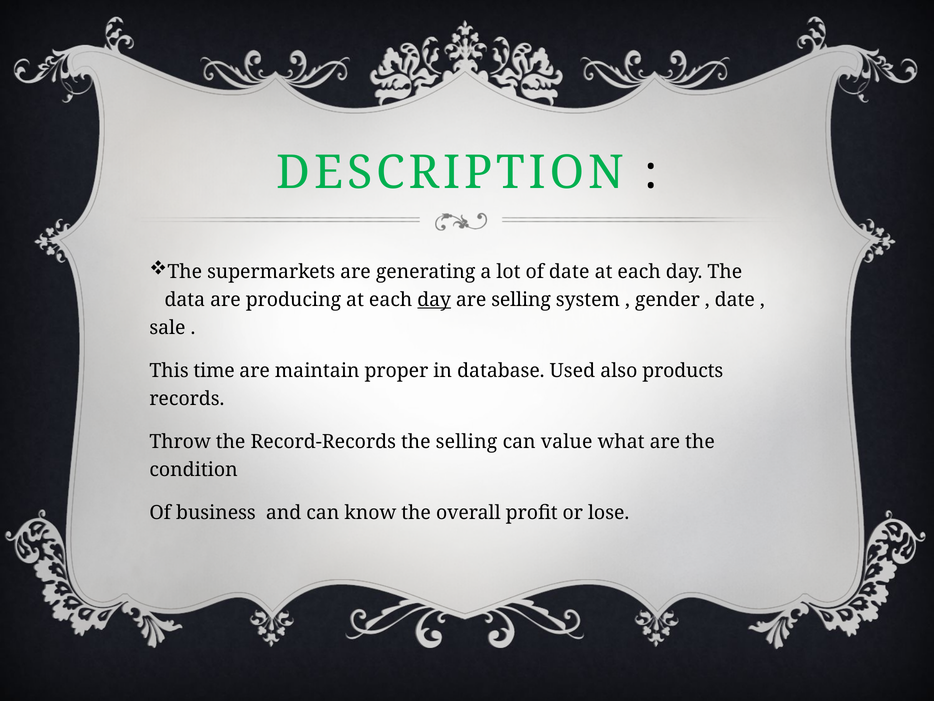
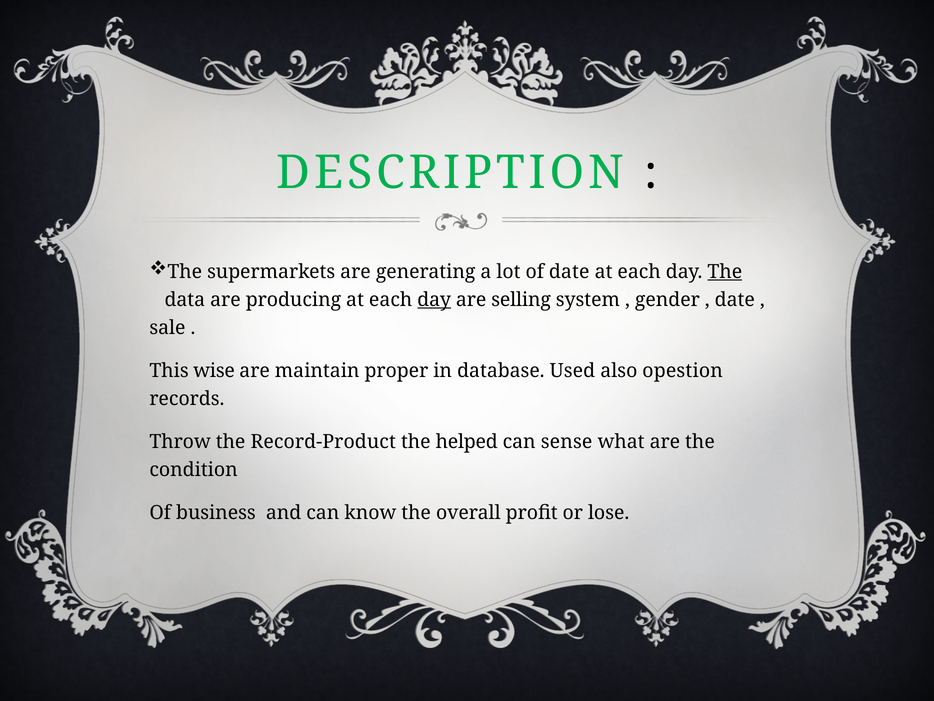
The at (725, 271) underline: none -> present
time: time -> wise
products: products -> opestion
Record-Records: Record-Records -> Record-Product
the selling: selling -> helped
value: value -> sense
